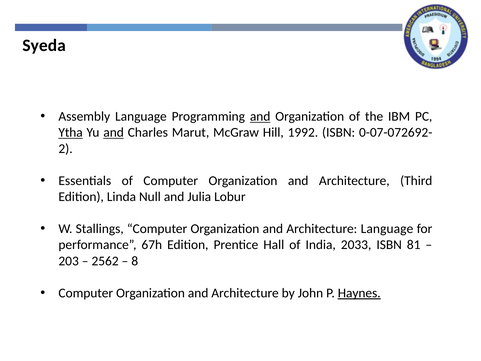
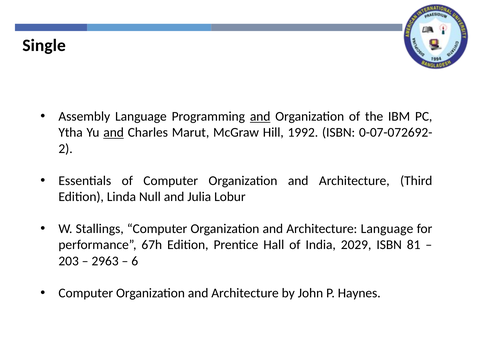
Syeda: Syeda -> Single
Ytha underline: present -> none
2033: 2033 -> 2029
2562: 2562 -> 2963
8: 8 -> 6
Haynes underline: present -> none
